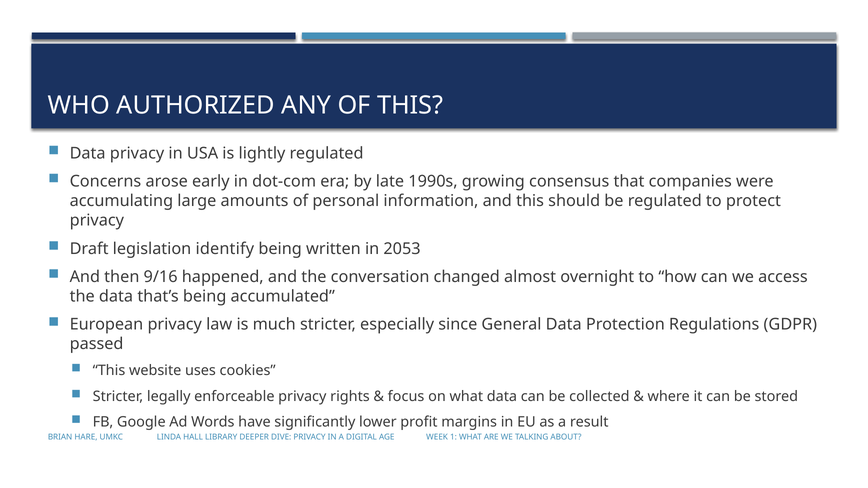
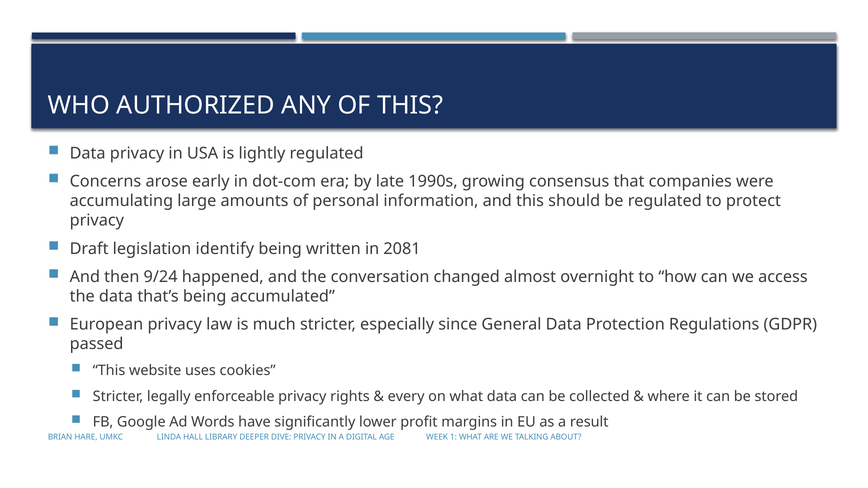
2053: 2053 -> 2081
9/16: 9/16 -> 9/24
focus: focus -> every
